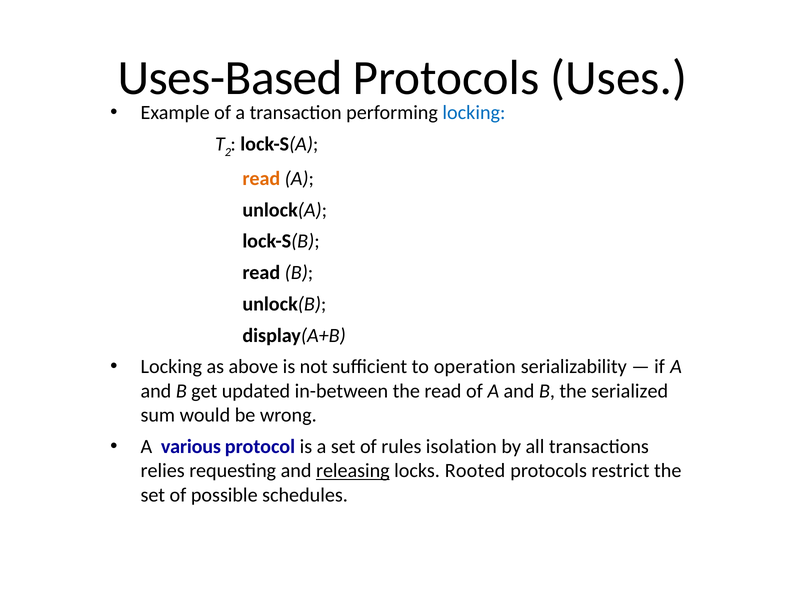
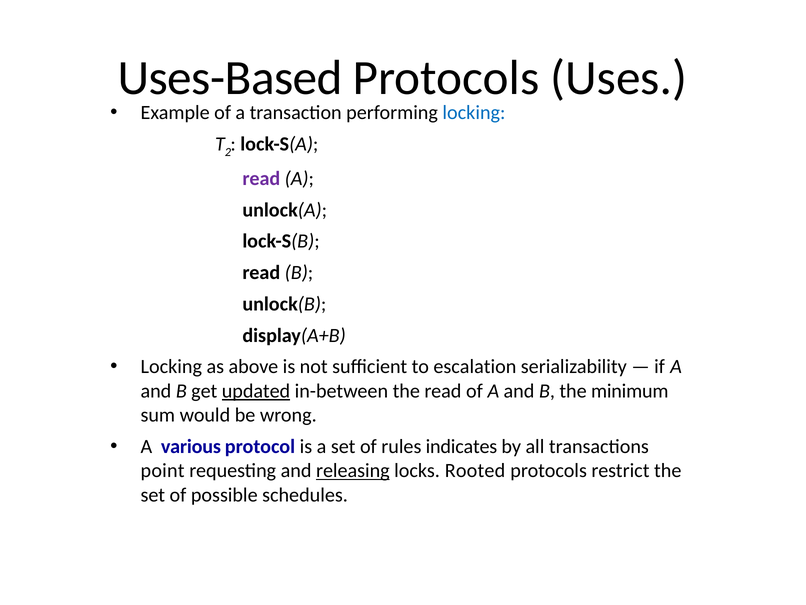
read at (261, 178) colour: orange -> purple
operation: operation -> escalation
updated underline: none -> present
serialized: serialized -> minimum
isolation: isolation -> indicates
relies: relies -> point
